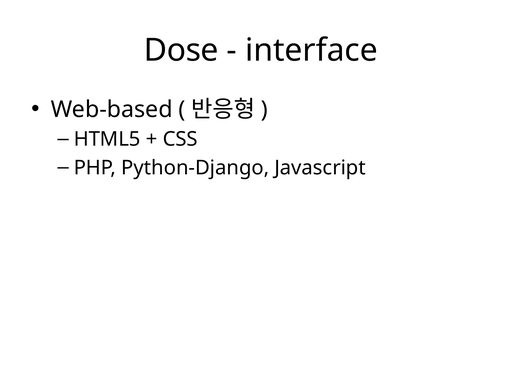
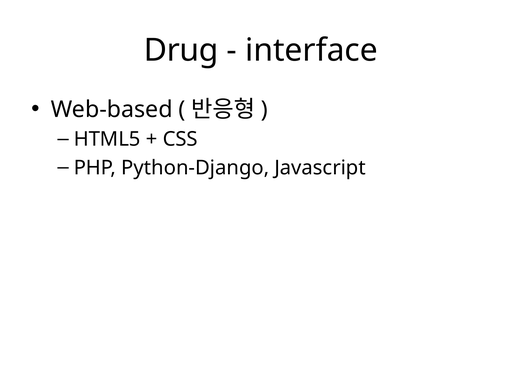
Dose: Dose -> Drug
